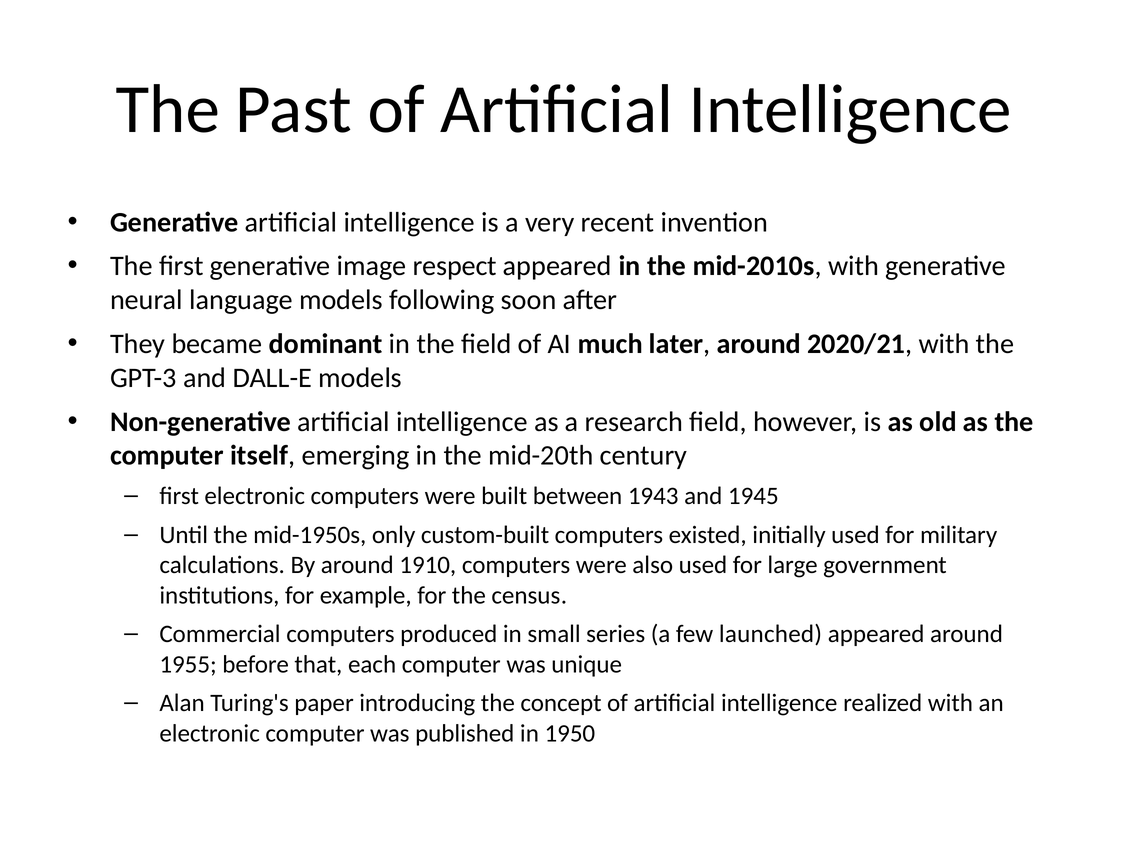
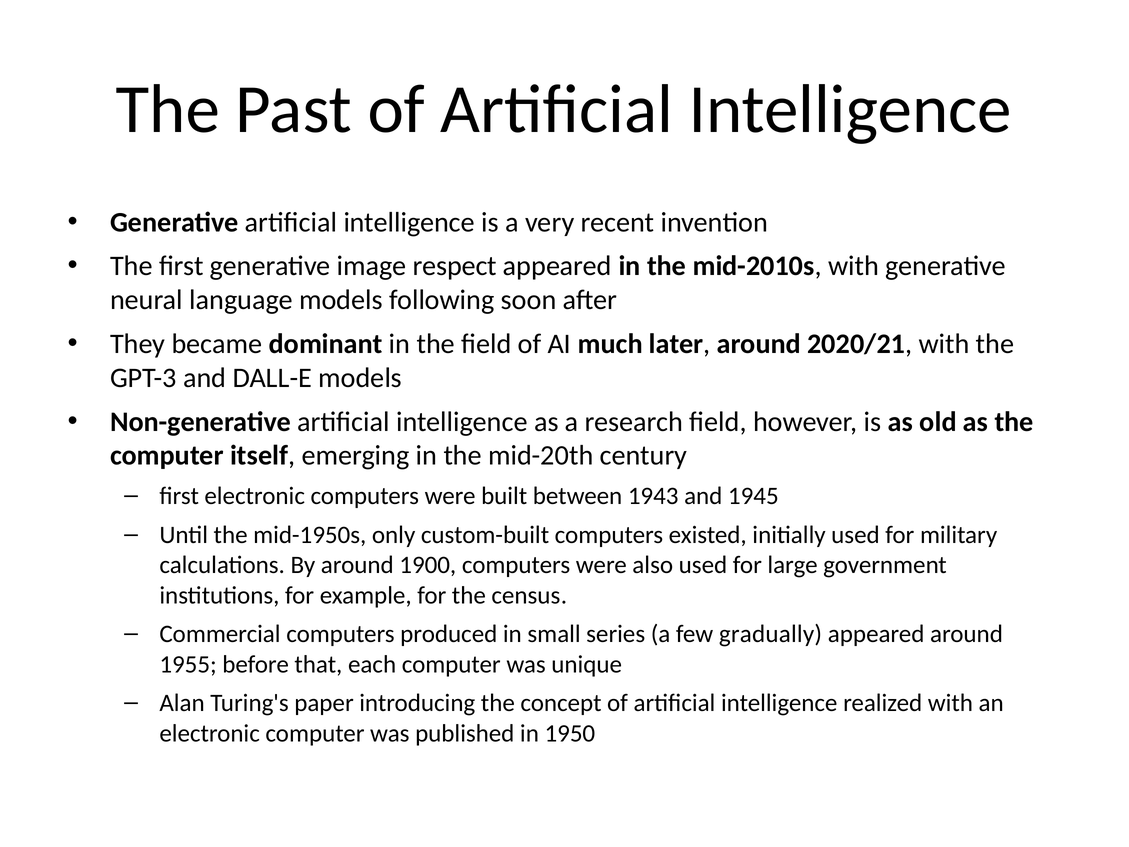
1910: 1910 -> 1900
launched: launched -> gradually
